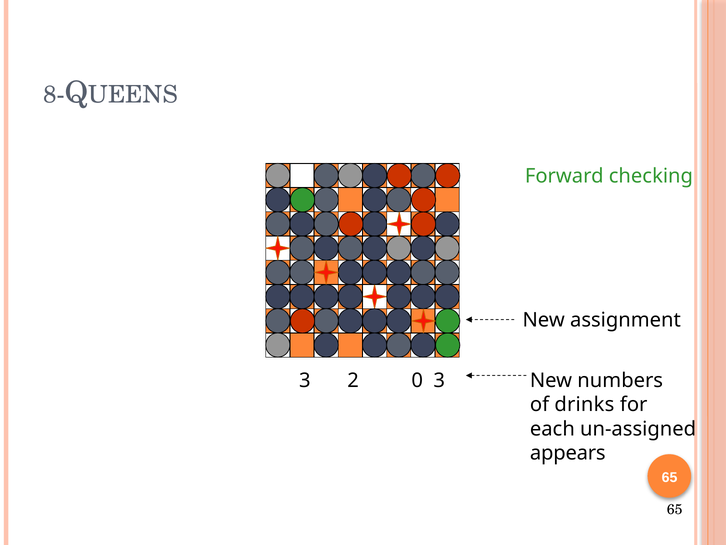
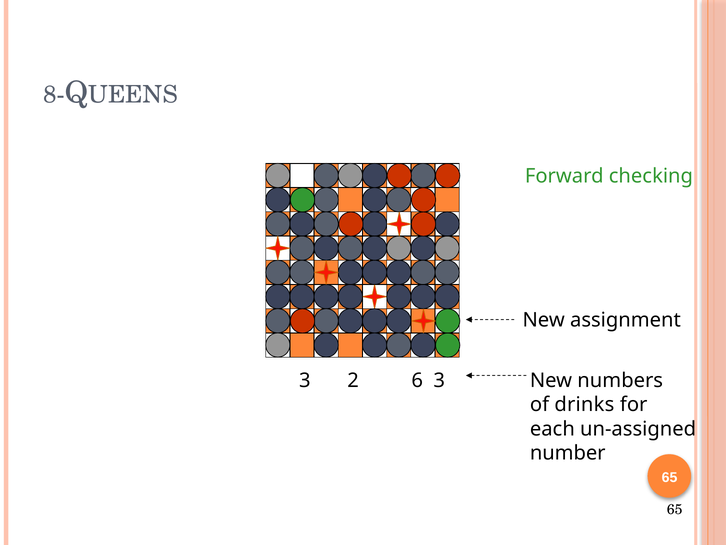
0: 0 -> 6
appears: appears -> number
